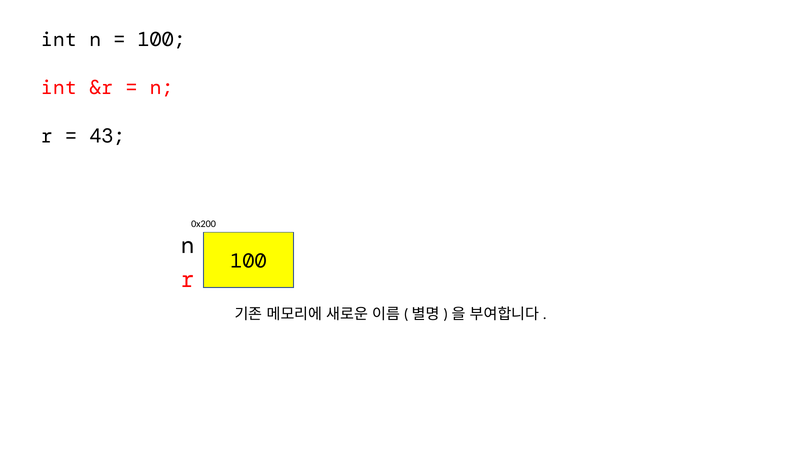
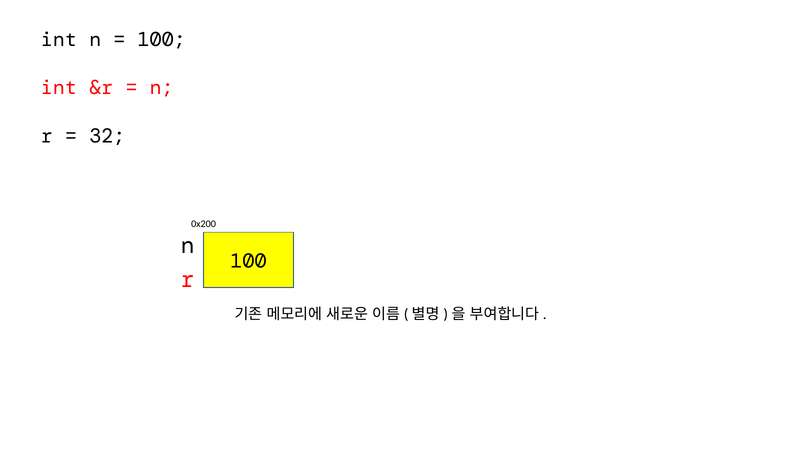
43: 43 -> 32
